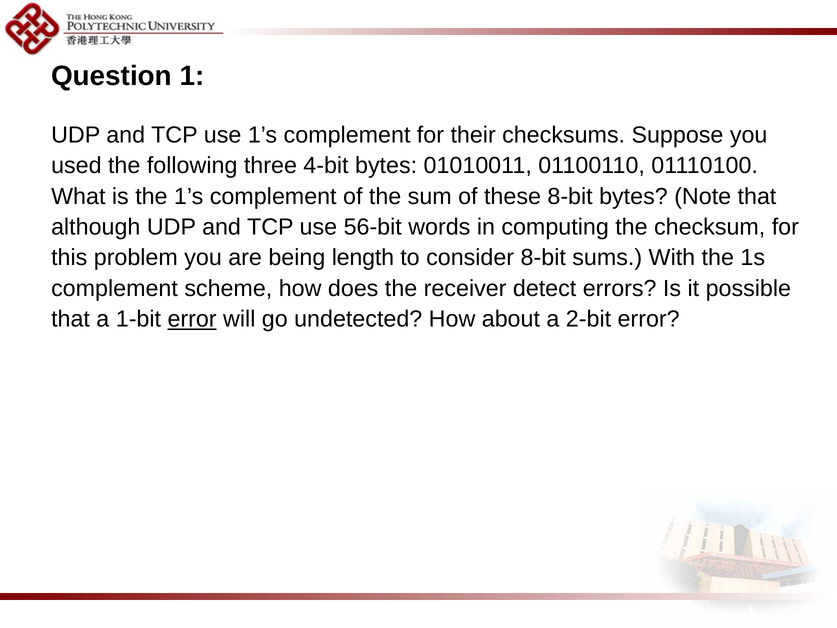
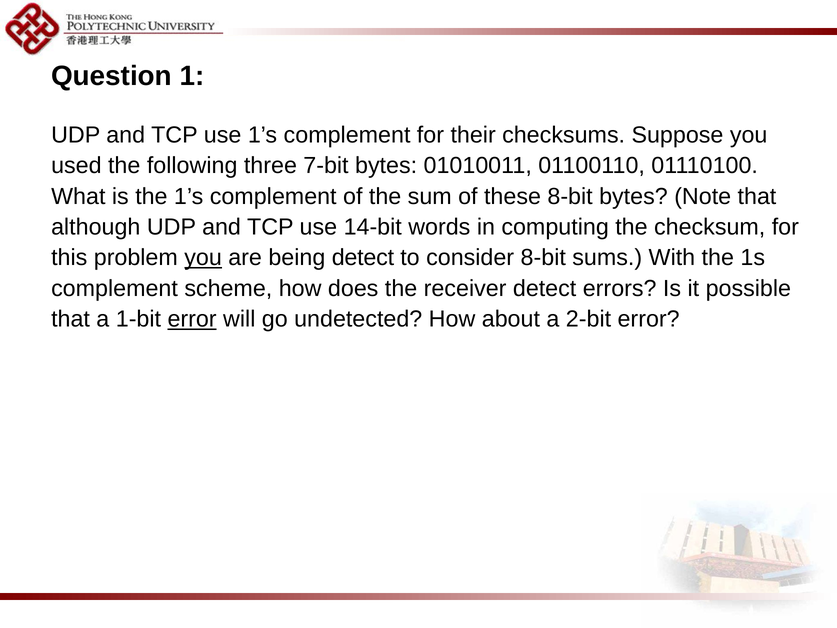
4-bit: 4-bit -> 7-bit
56-bit: 56-bit -> 14-bit
you at (203, 258) underline: none -> present
being length: length -> detect
